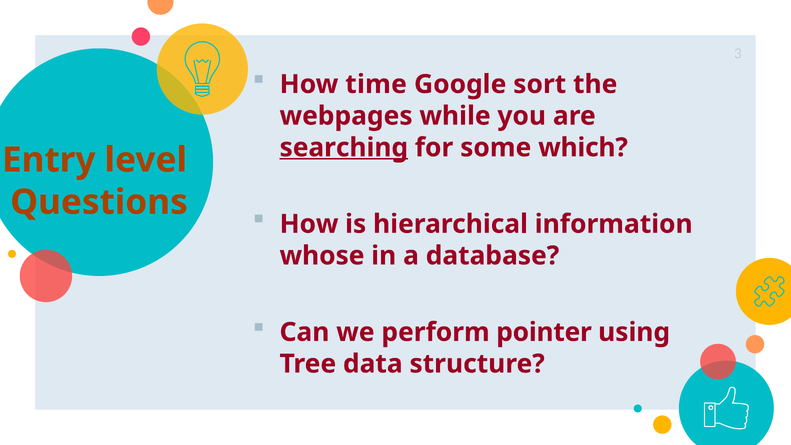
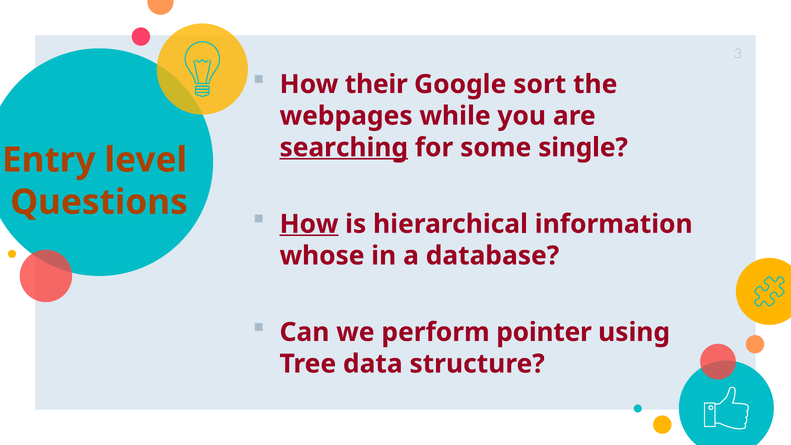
time: time -> their
which: which -> single
How at (309, 224) underline: none -> present
